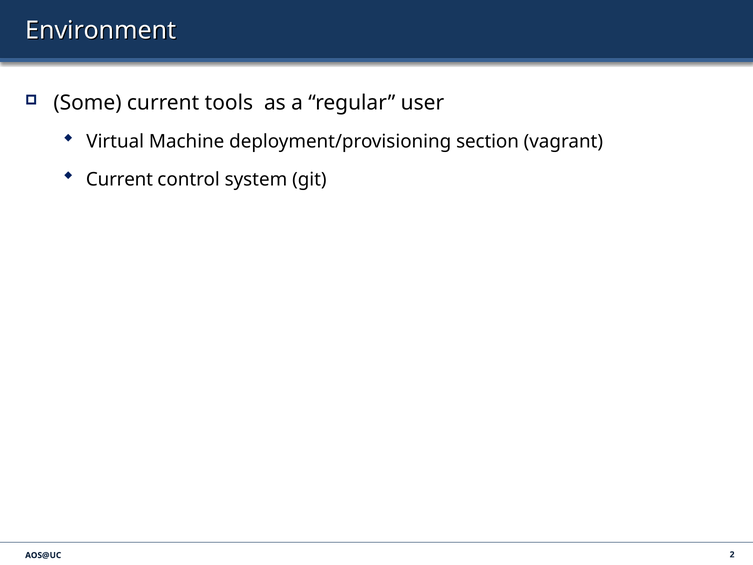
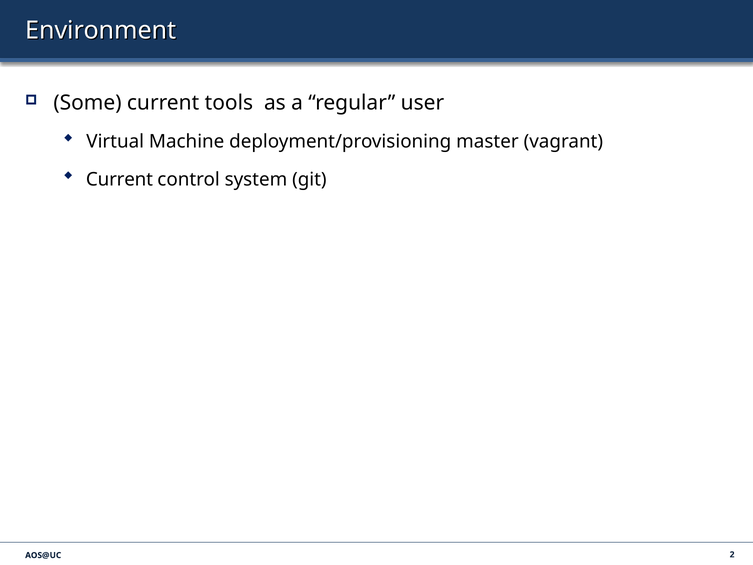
section: section -> master
